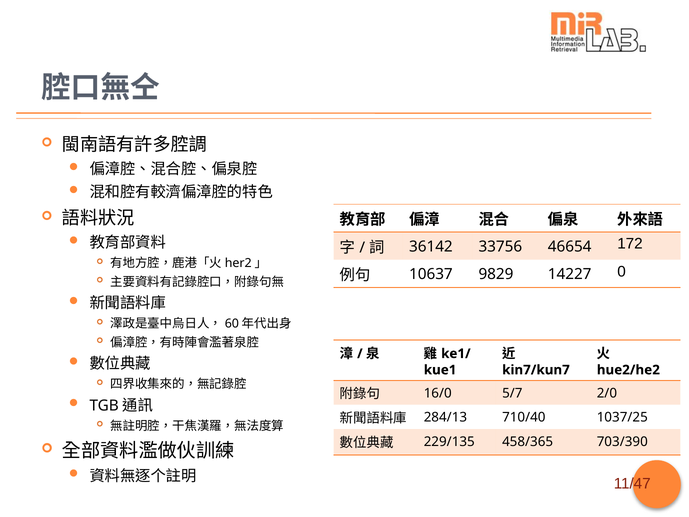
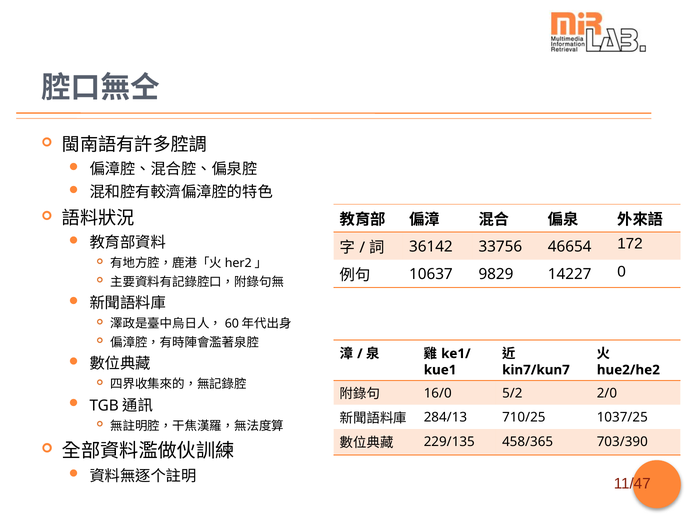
5/7: 5/7 -> 5/2
710/40: 710/40 -> 710/25
